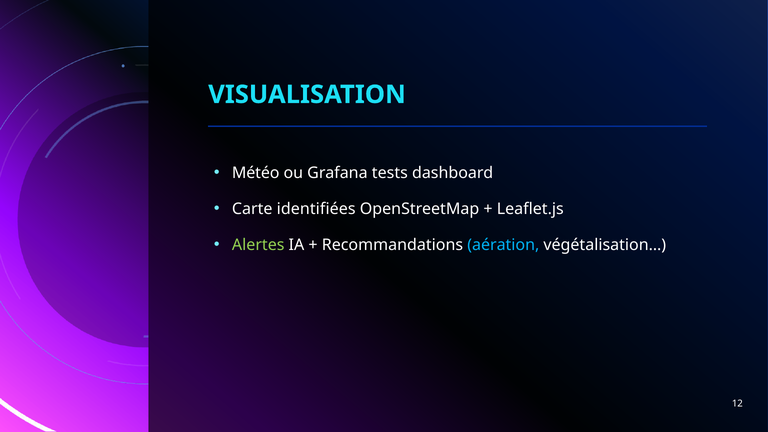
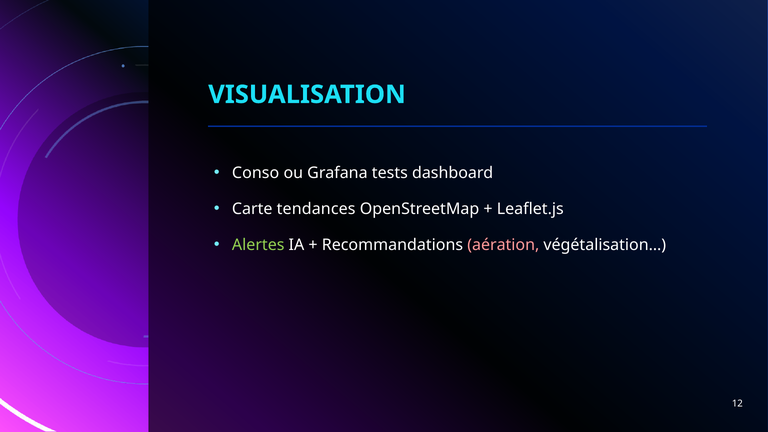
Météo: Météo -> Conso
identifiées: identifiées -> tendances
aération colour: light blue -> pink
